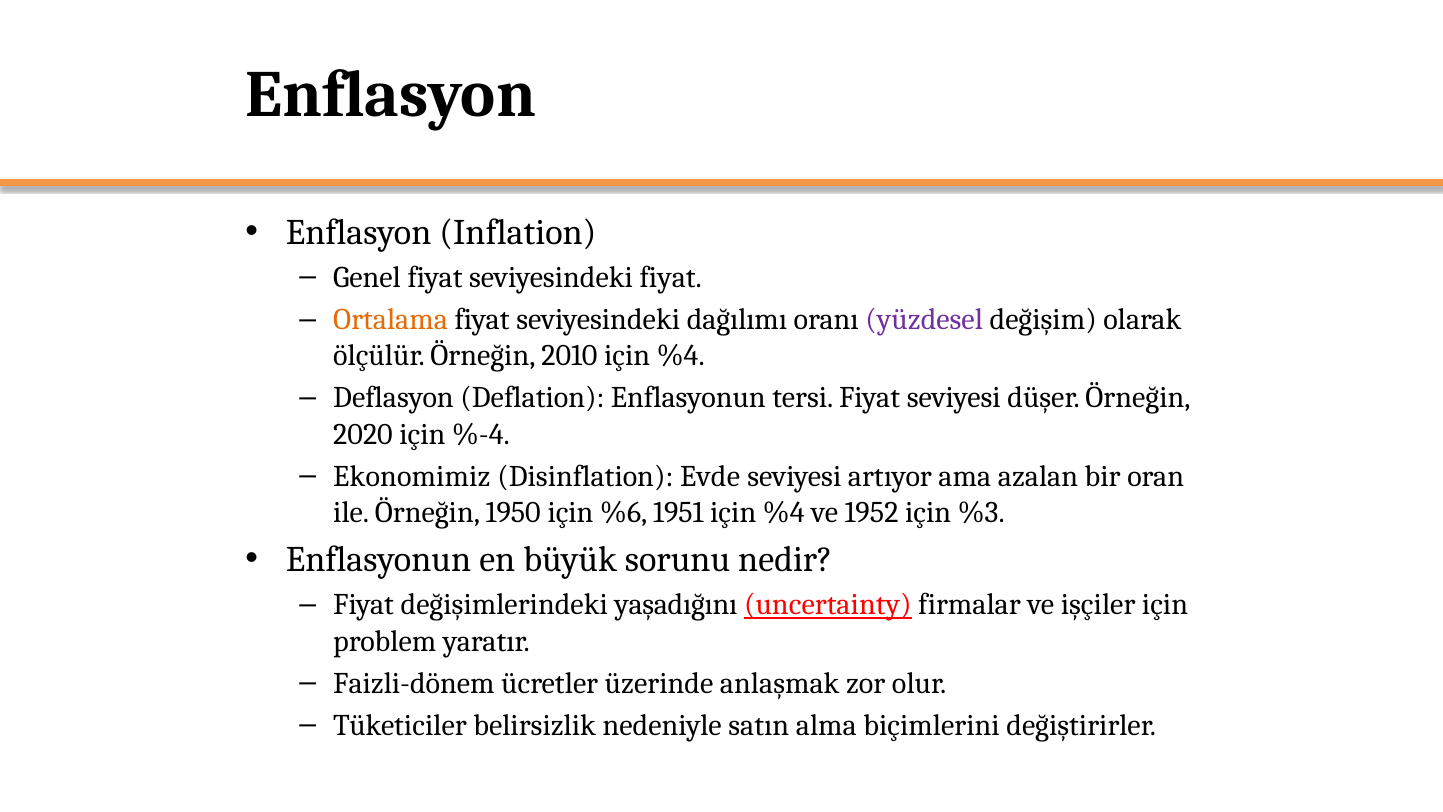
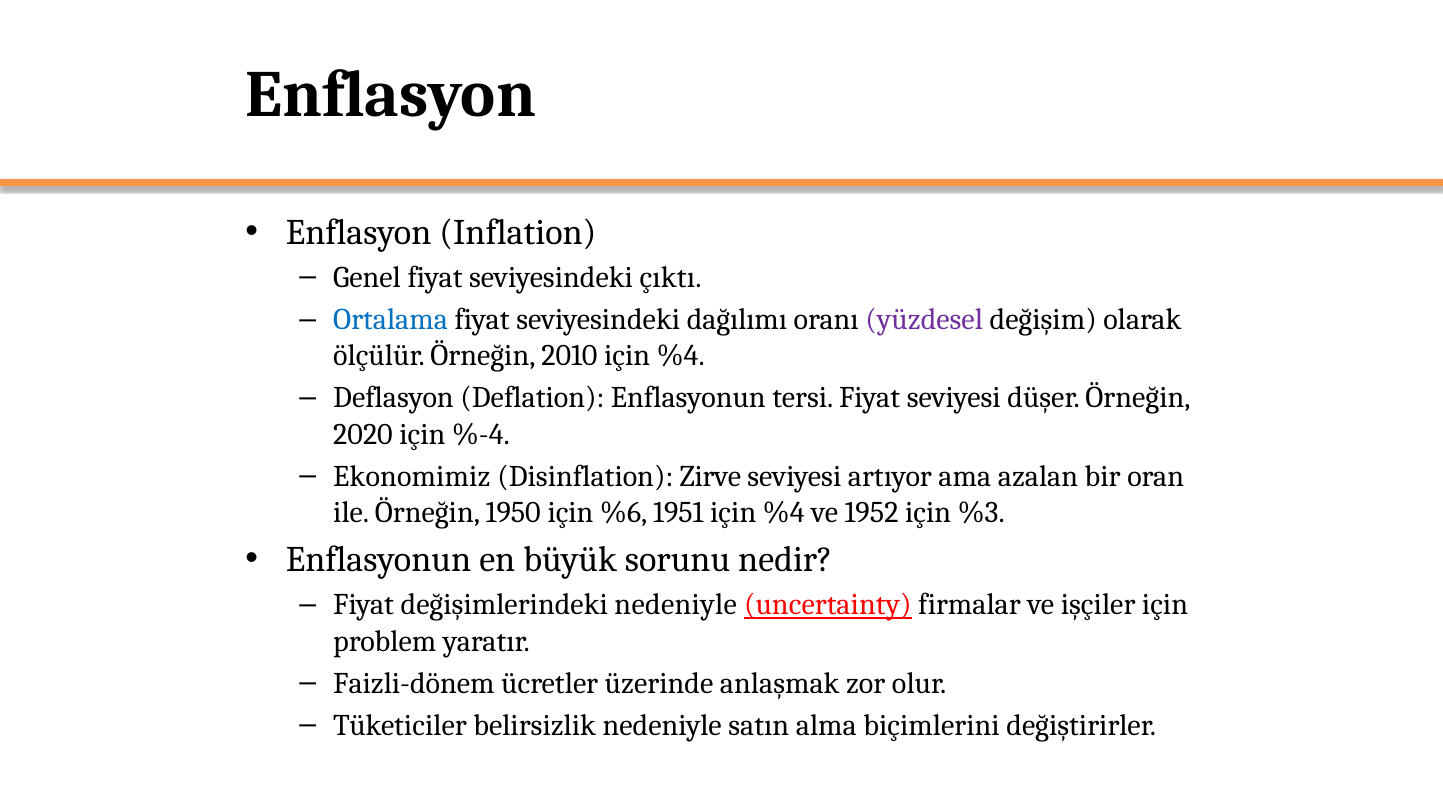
seviyesindeki fiyat: fiyat -> çıktı
Ortalama colour: orange -> blue
Evde: Evde -> Zirve
değişimlerindeki yaşadığını: yaşadığını -> nedeniyle
